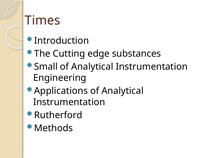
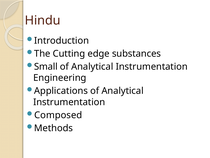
Times: Times -> Hindu
Rutherford: Rutherford -> Composed
